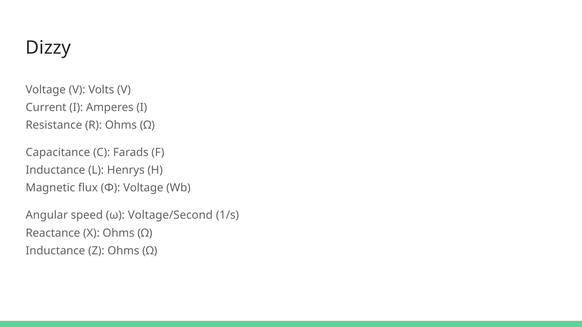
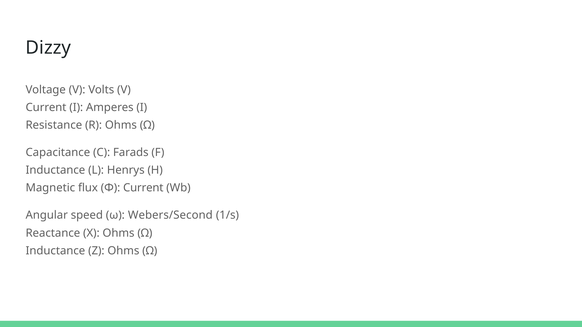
Φ Voltage: Voltage -> Current
Voltage/Second: Voltage/Second -> Webers/Second
